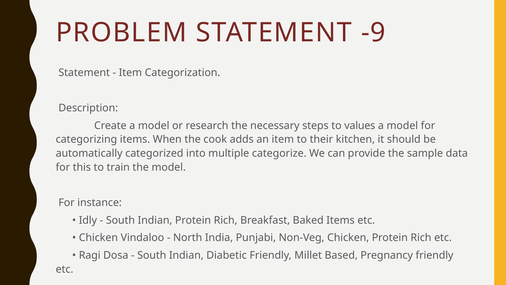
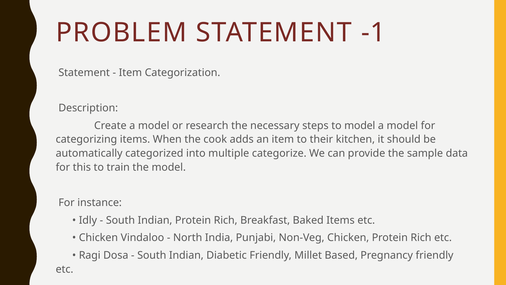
-9: -9 -> -1
to values: values -> model
